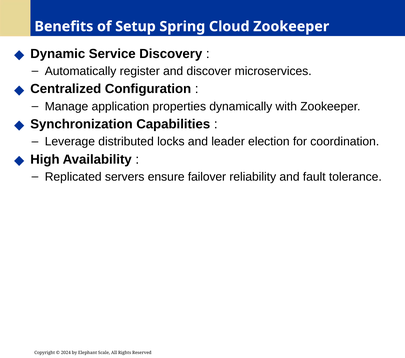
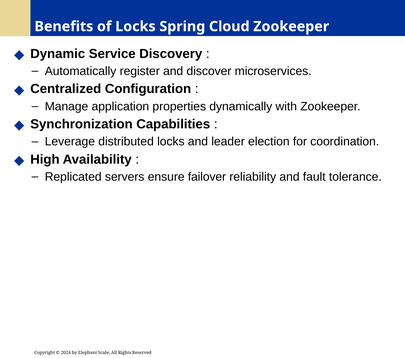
of Setup: Setup -> Locks
